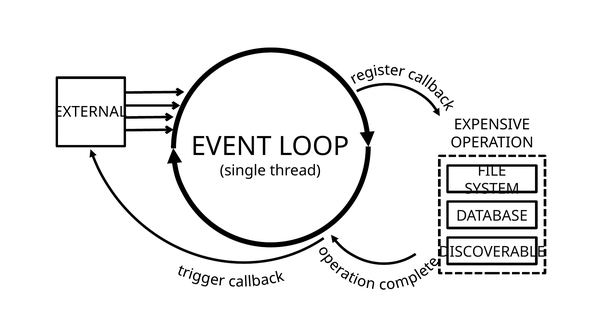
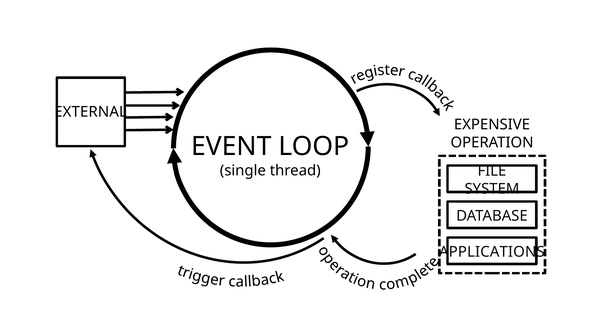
DISCOVERABLE: DISCOVERABLE -> APPLICATIONS
